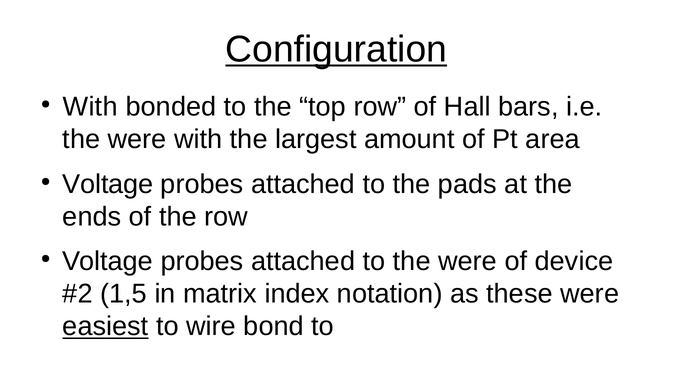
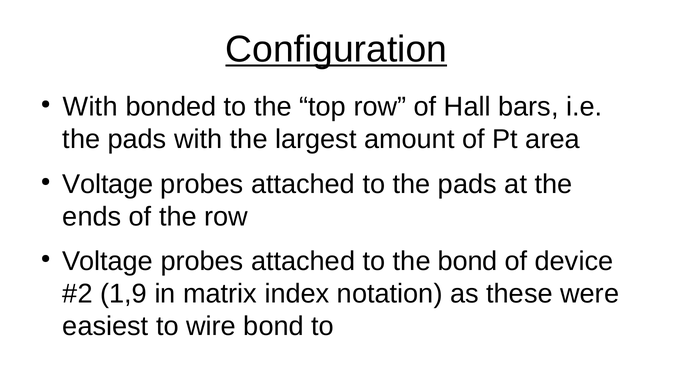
were at (137, 139): were -> pads
to the were: were -> bond
1,5: 1,5 -> 1,9
easiest underline: present -> none
